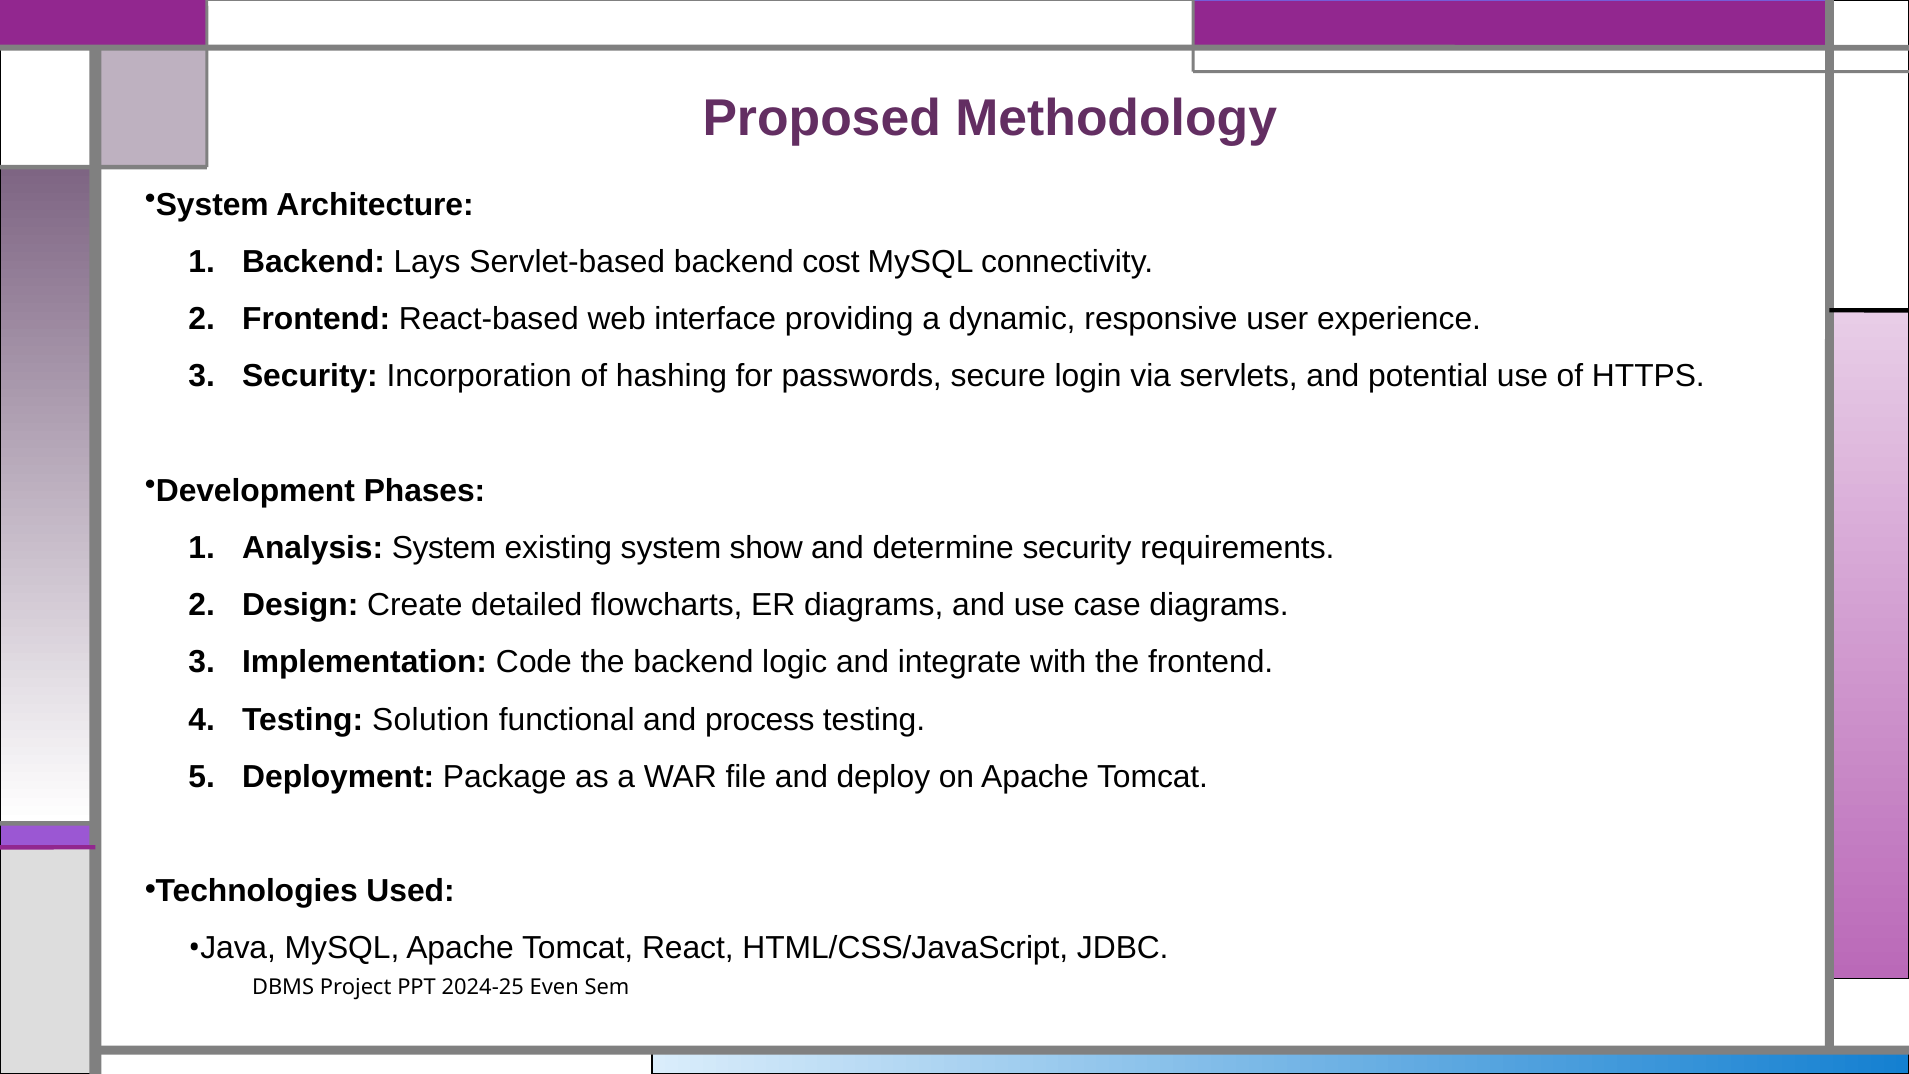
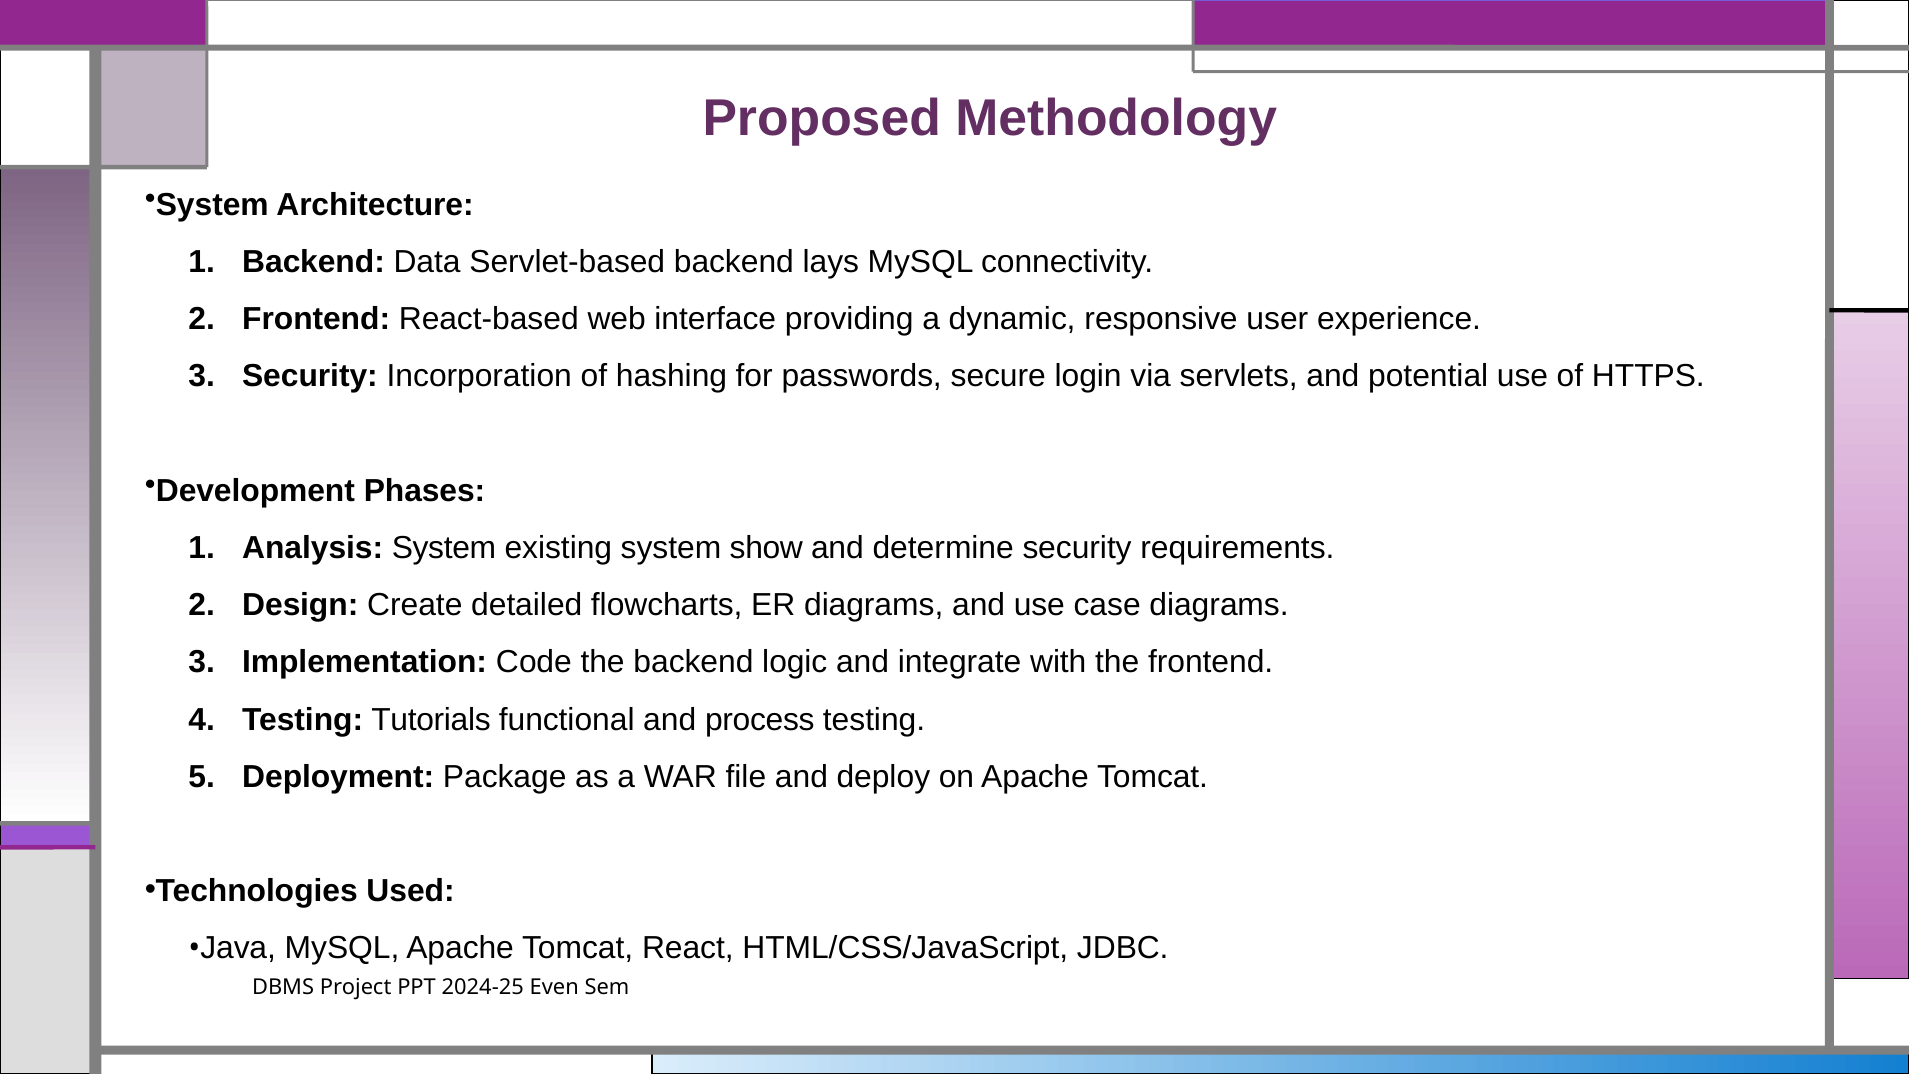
Lays: Lays -> Data
cost: cost -> lays
Solution: Solution -> Tutorials
